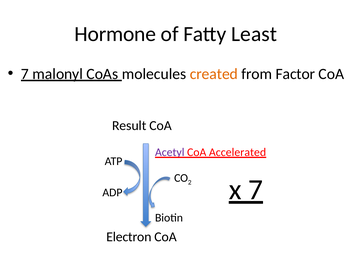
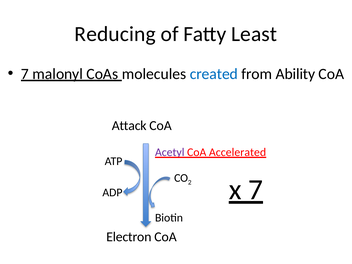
Hormone: Hormone -> Reducing
created colour: orange -> blue
Factor: Factor -> Ability
Result: Result -> Attack
